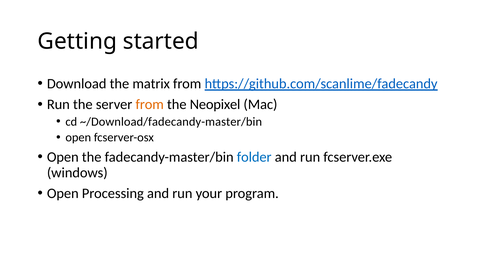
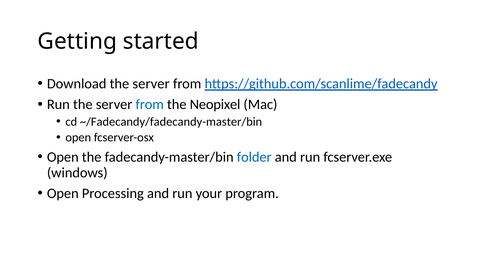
Download the matrix: matrix -> server
from at (150, 105) colour: orange -> blue
~/Download/fadecandy-master/bin: ~/Download/fadecandy-master/bin -> ~/Fadecandy/fadecandy-master/bin
